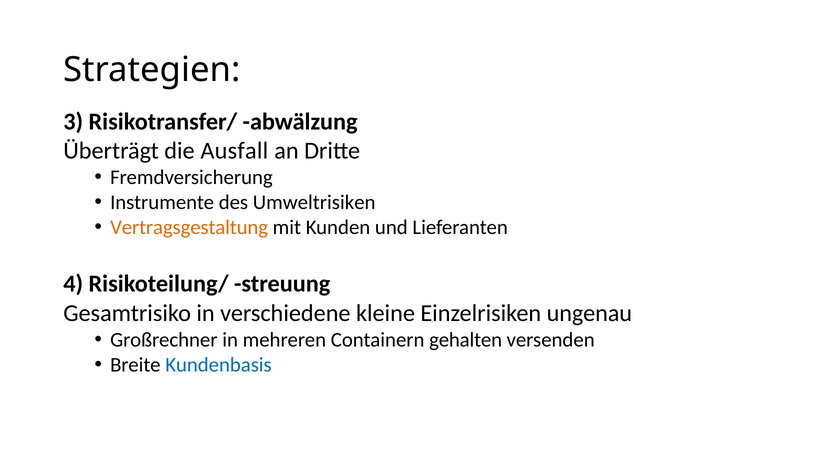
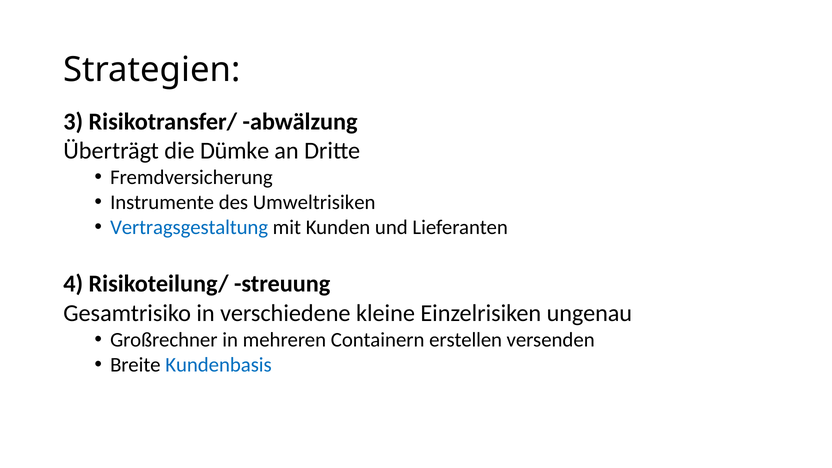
Ausfall: Ausfall -> Dümke
Vertragsgestaltung colour: orange -> blue
gehalten: gehalten -> erstellen
